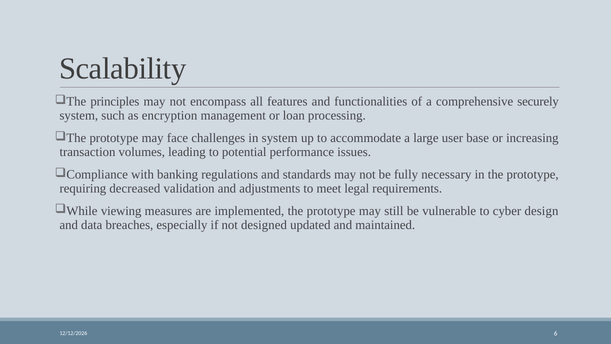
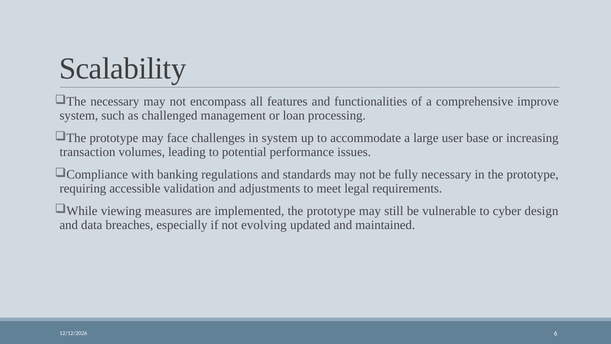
principles at (115, 102): principles -> necessary
securely: securely -> improve
encryption: encryption -> challenged
decreased: decreased -> accessible
designed: designed -> evolving
